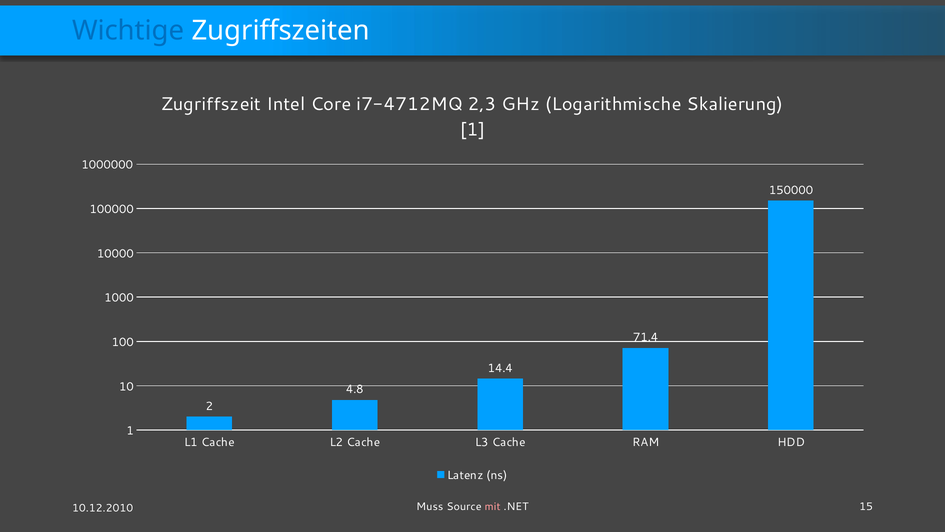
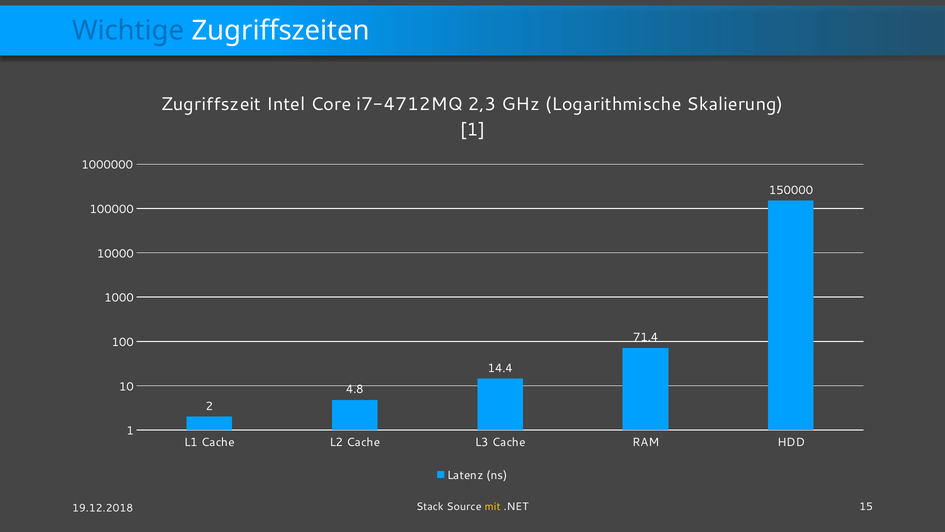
Muss: Muss -> Stack
mit colour: pink -> yellow
10.12.2010: 10.12.2010 -> 19.12.2018
